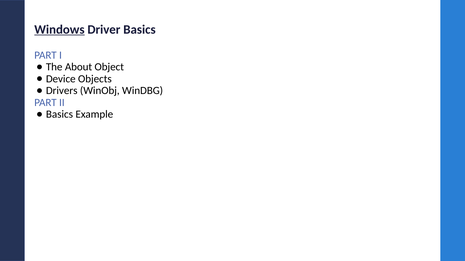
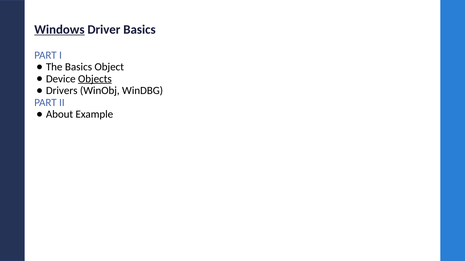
The About: About -> Basics
Objects underline: none -> present
Basics at (59, 114): Basics -> About
